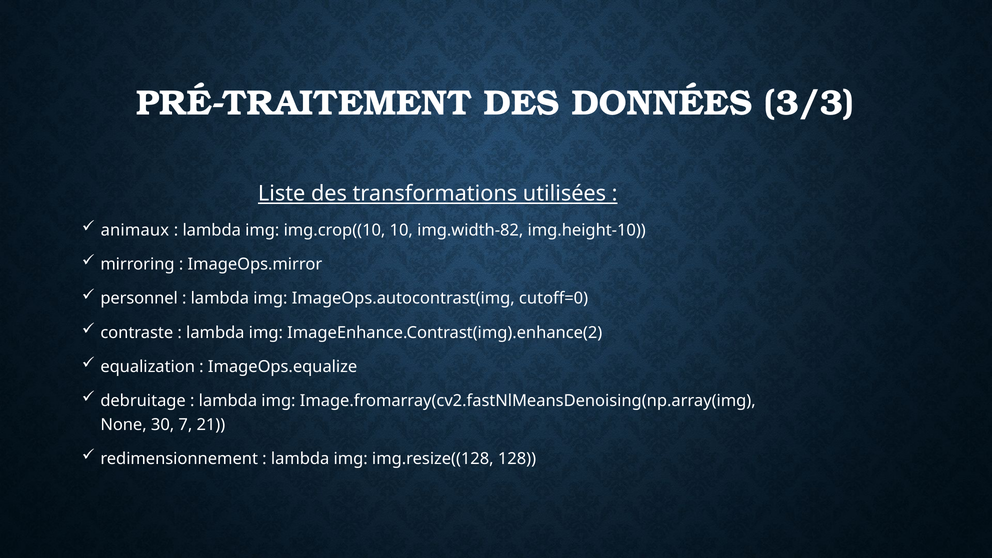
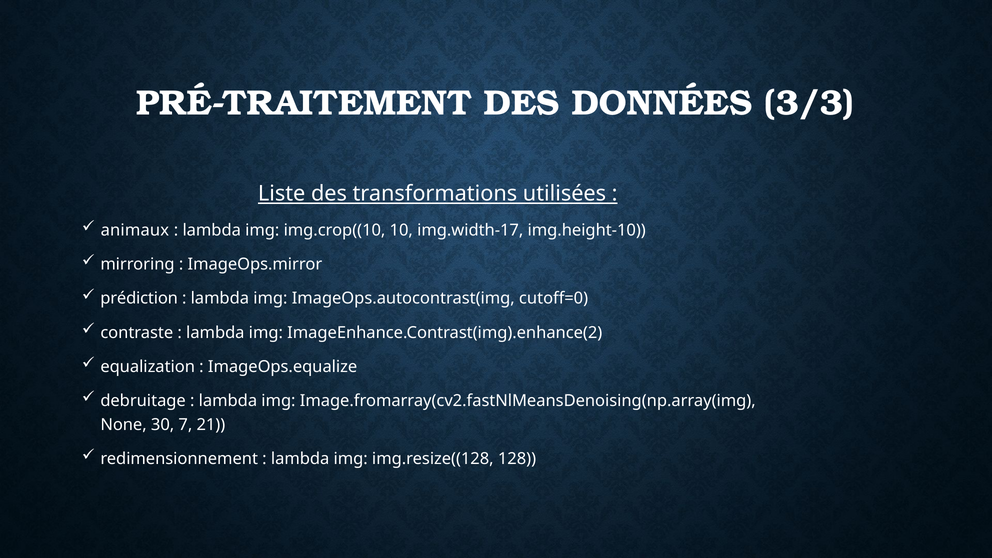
img.width-82: img.width-82 -> img.width-17
personnel: personnel -> prédiction
